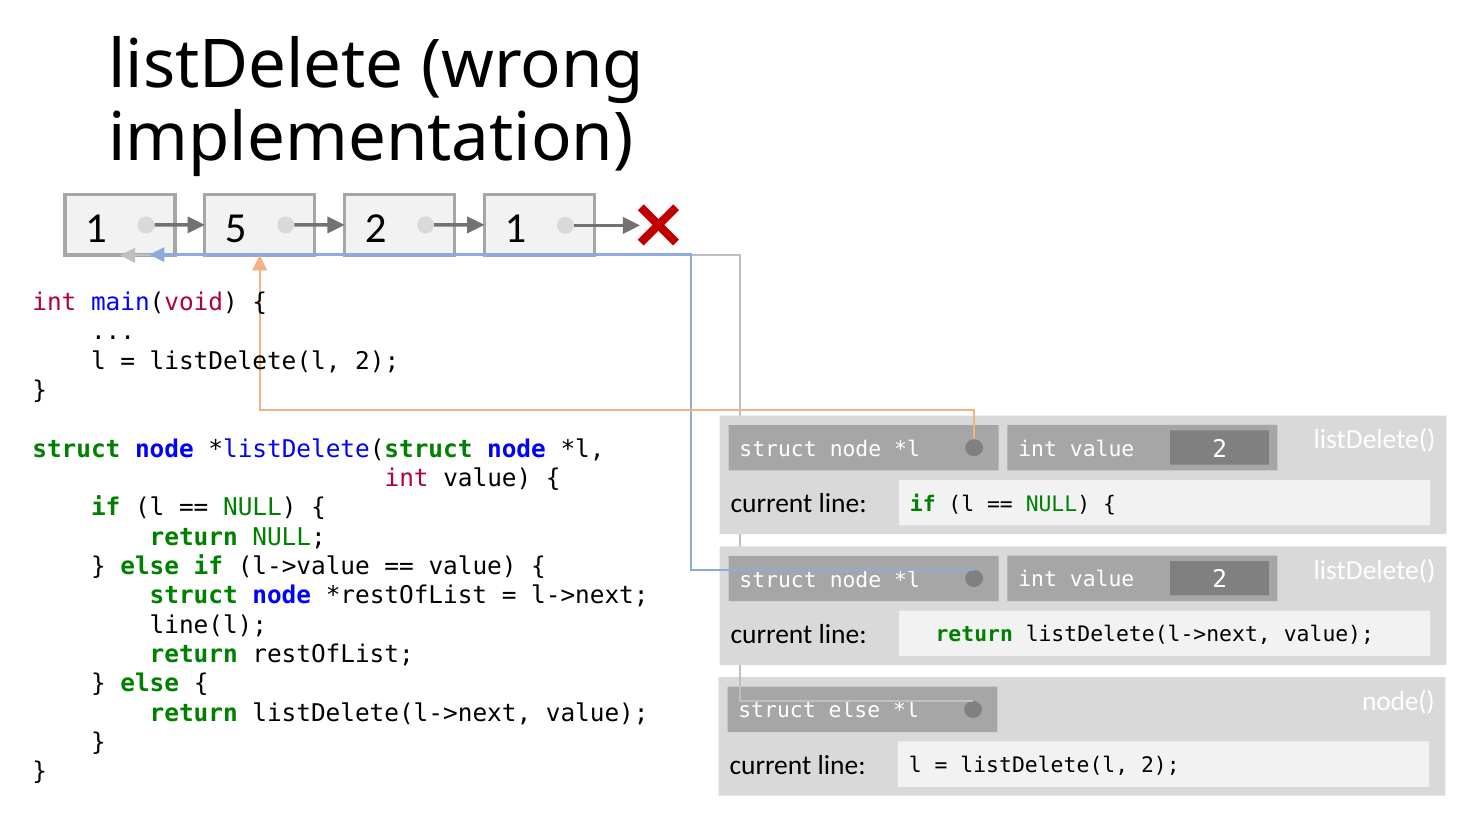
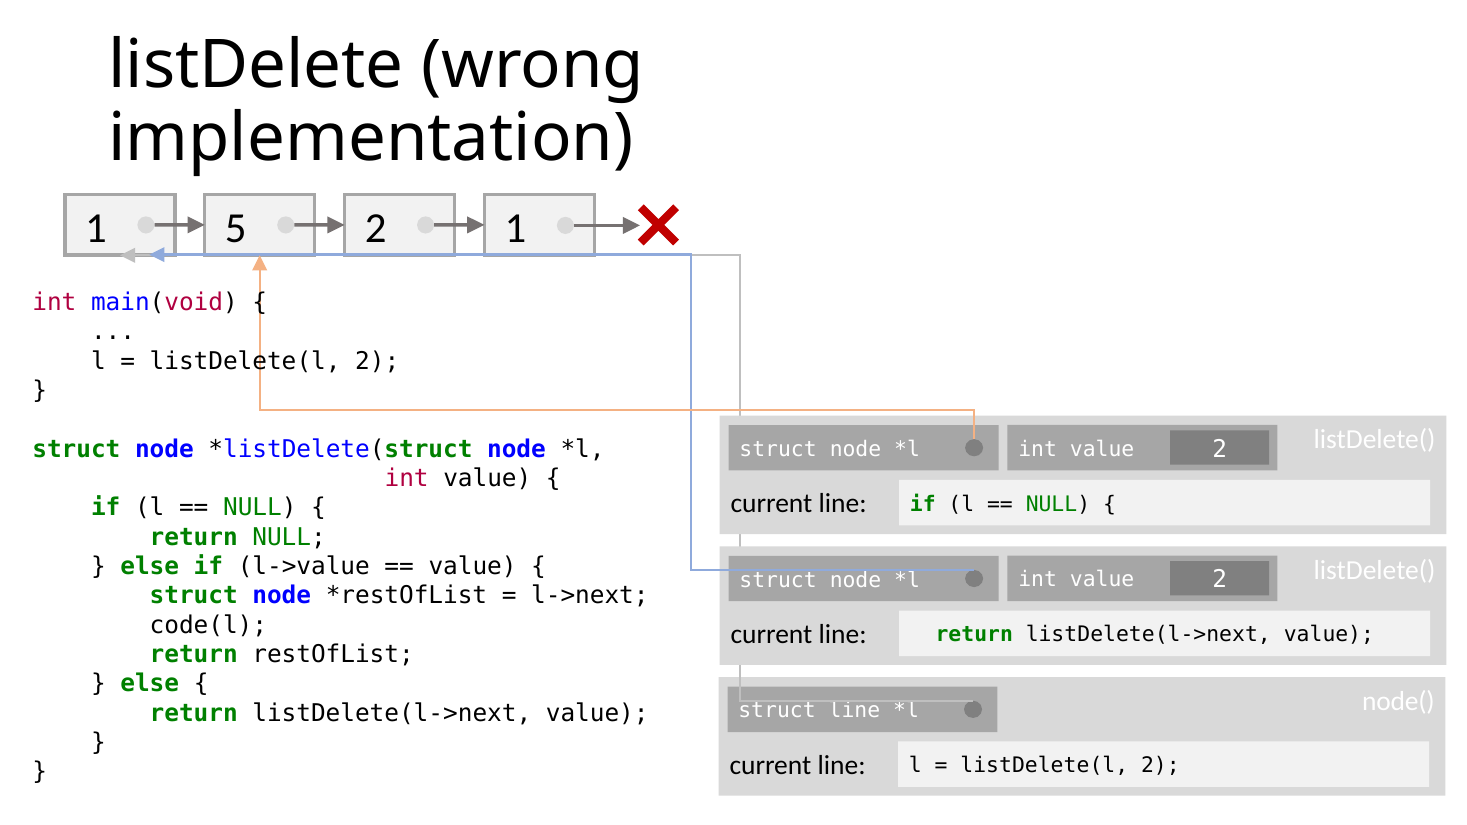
line(l: line(l -> code(l
struct else: else -> line
